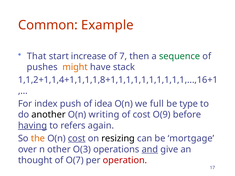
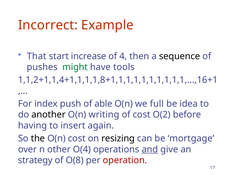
Common: Common -> Incorrect
7: 7 -> 4
sequence colour: green -> black
might colour: orange -> green
stack: stack -> tools
idea: idea -> able
type: type -> idea
O(9: O(9 -> O(2
having underline: present -> none
refers: refers -> insert
the colour: orange -> black
cost at (77, 139) underline: present -> none
O(3: O(3 -> O(4
thought: thought -> strategy
O(7: O(7 -> O(8
